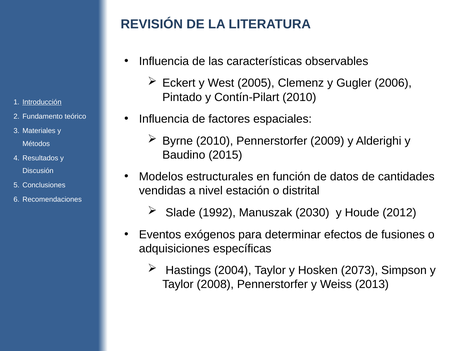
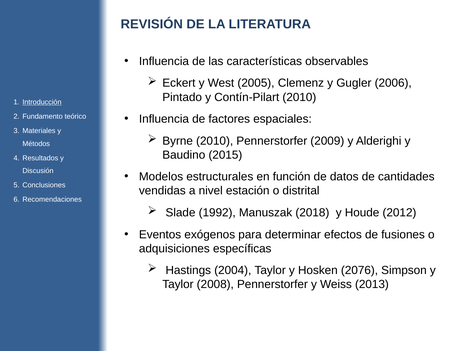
2030: 2030 -> 2018
2073: 2073 -> 2076
